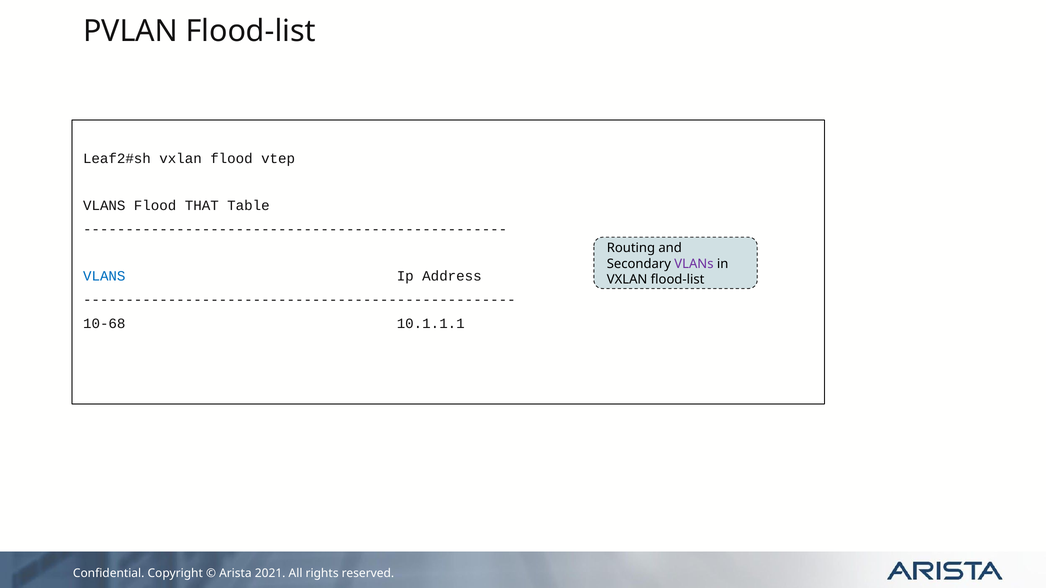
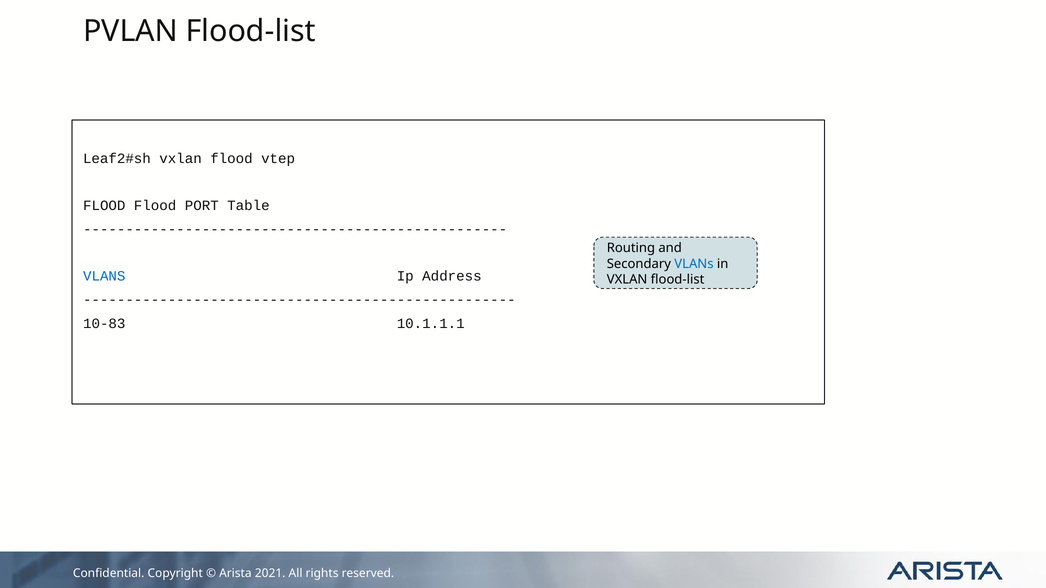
VLANS at (104, 206): VLANS -> FLOOD
THAT: THAT -> PORT
VLANs at (694, 264) colour: purple -> blue
10-68: 10-68 -> 10-83
